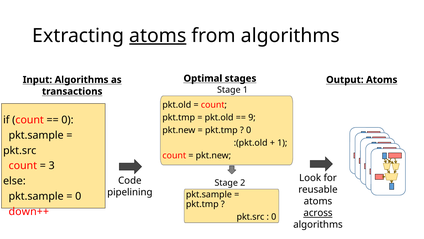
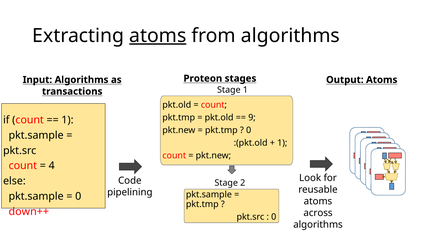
Optimal: Optimal -> Proteon
0 at (67, 120): 0 -> 1
3: 3 -> 4
across underline: present -> none
